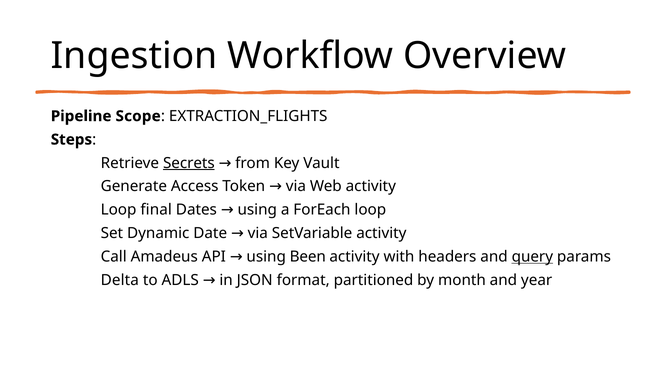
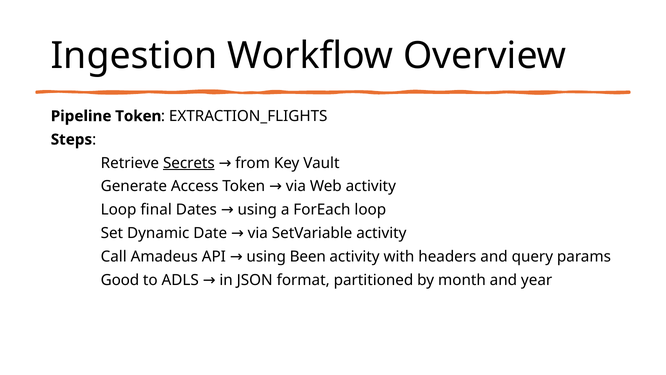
Pipeline Scope: Scope -> Token
query underline: present -> none
Delta: Delta -> Good
